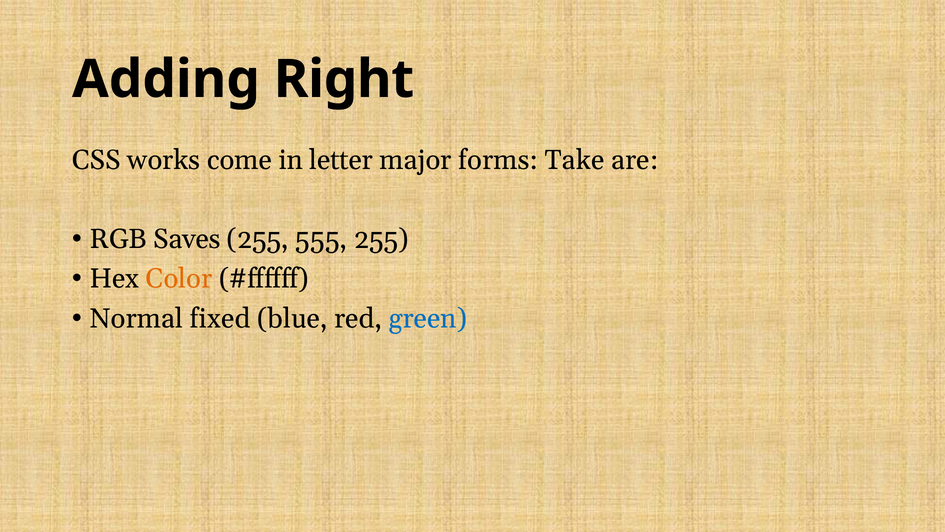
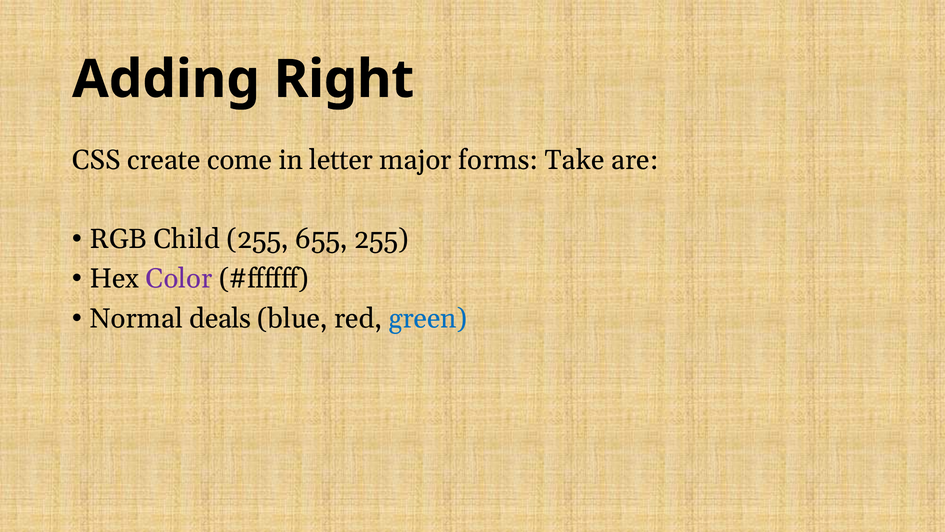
works: works -> create
Saves: Saves -> Child
555: 555 -> 655
Color colour: orange -> purple
fixed: fixed -> deals
